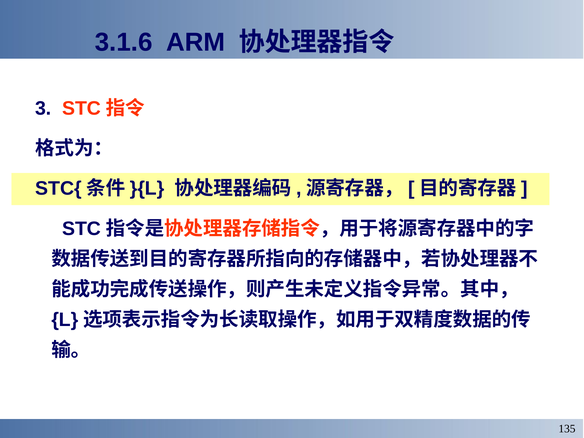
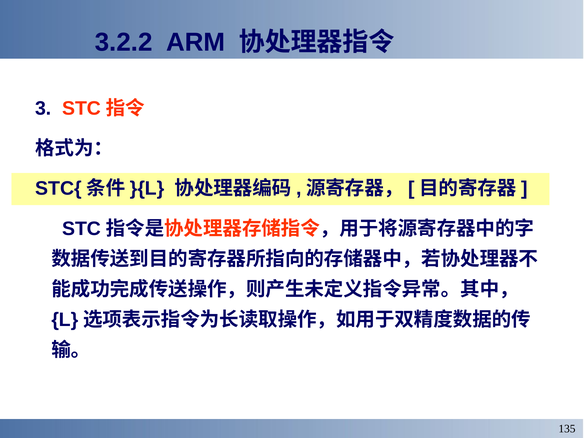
3.1.6: 3.1.6 -> 3.2.2
